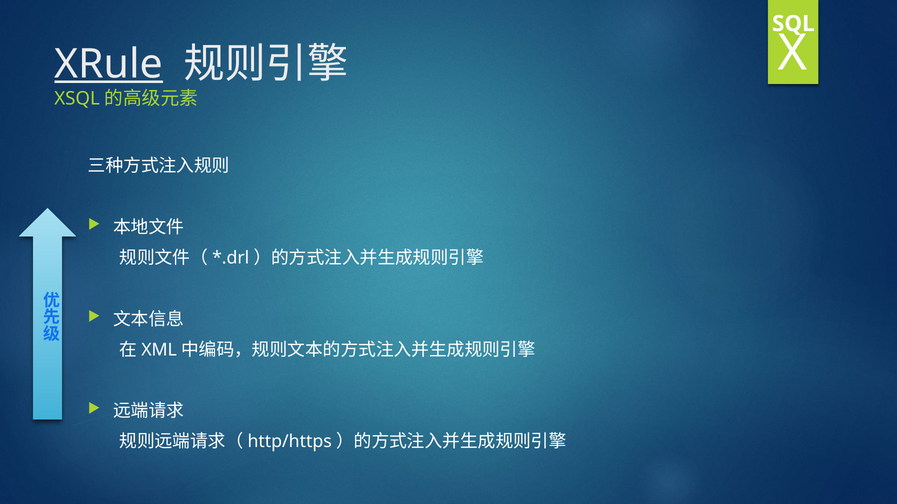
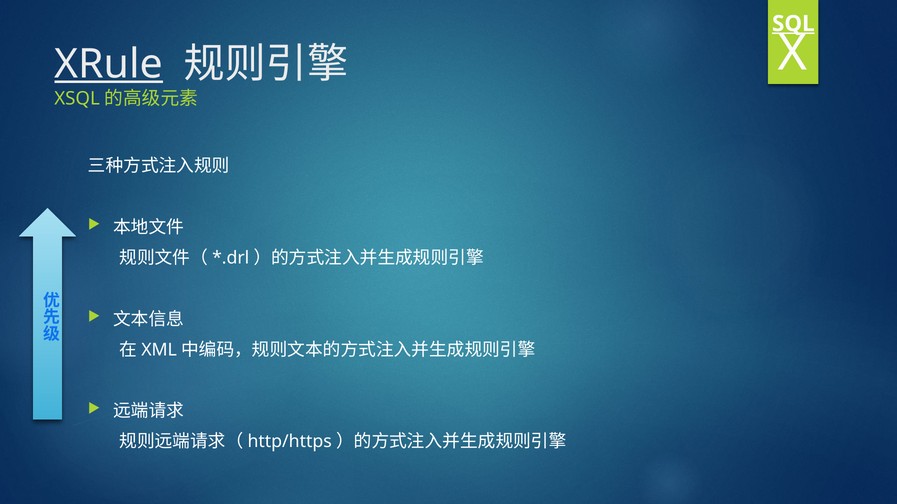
SQL underline: none -> present
